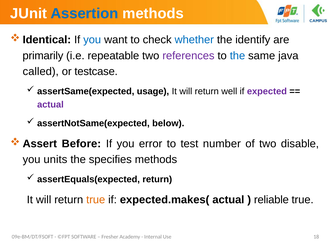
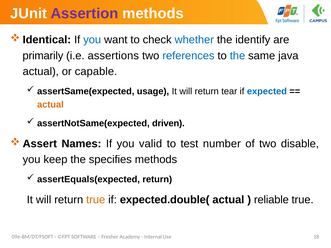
Assertion colour: blue -> purple
repeatable: repeatable -> assertions
references colour: purple -> blue
called at (41, 72): called -> actual
testcase: testcase -> capable
well: well -> tear
expected colour: purple -> blue
actual at (50, 105) colour: purple -> orange
below: below -> driven
Before: Before -> Names
error: error -> valid
units: units -> keep
expected.makes(: expected.makes( -> expected.double(
